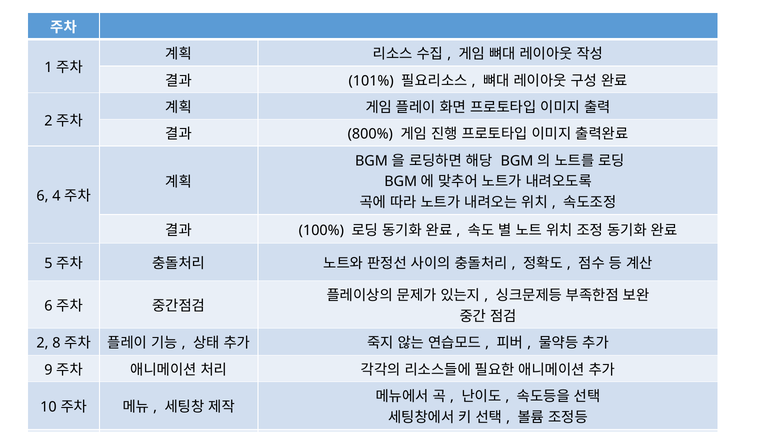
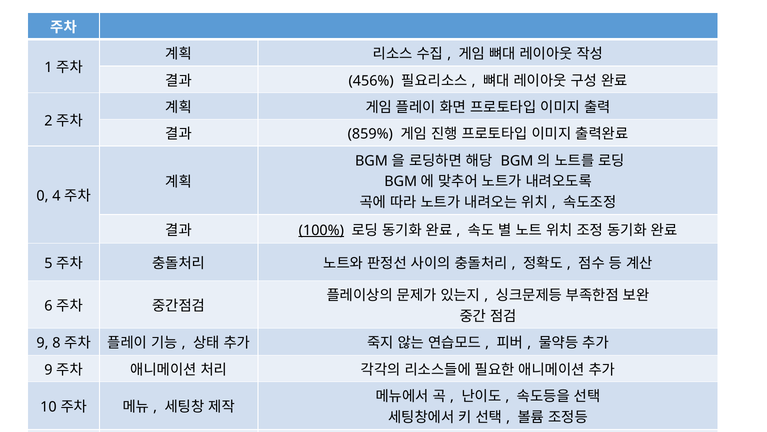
101%: 101% -> 456%
800%: 800% -> 859%
6 at (42, 196): 6 -> 0
100% underline: none -> present
2 at (42, 343): 2 -> 9
